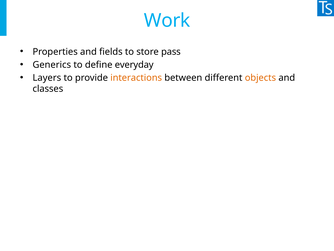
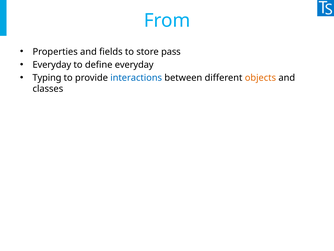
Work: Work -> From
Generics at (52, 65): Generics -> Everyday
Layers: Layers -> Typing
interactions colour: orange -> blue
